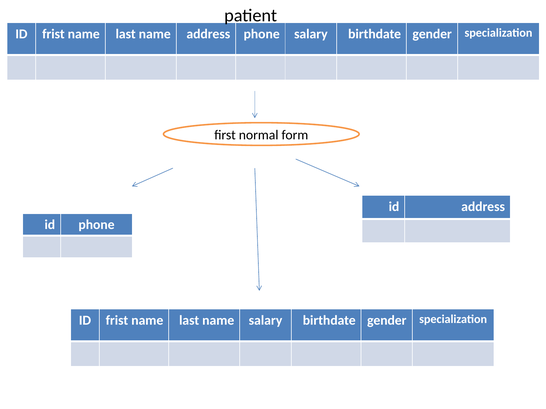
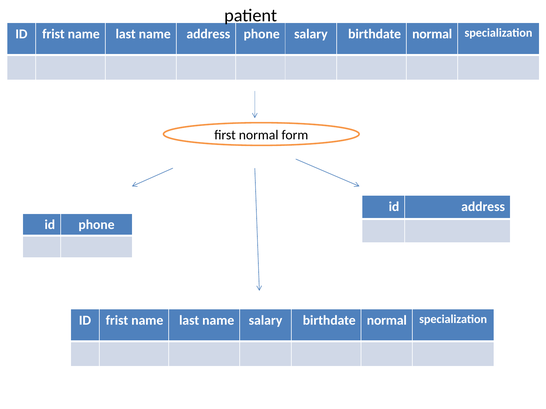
phone salary birthdate gender: gender -> normal
name salary birthdate gender: gender -> normal
